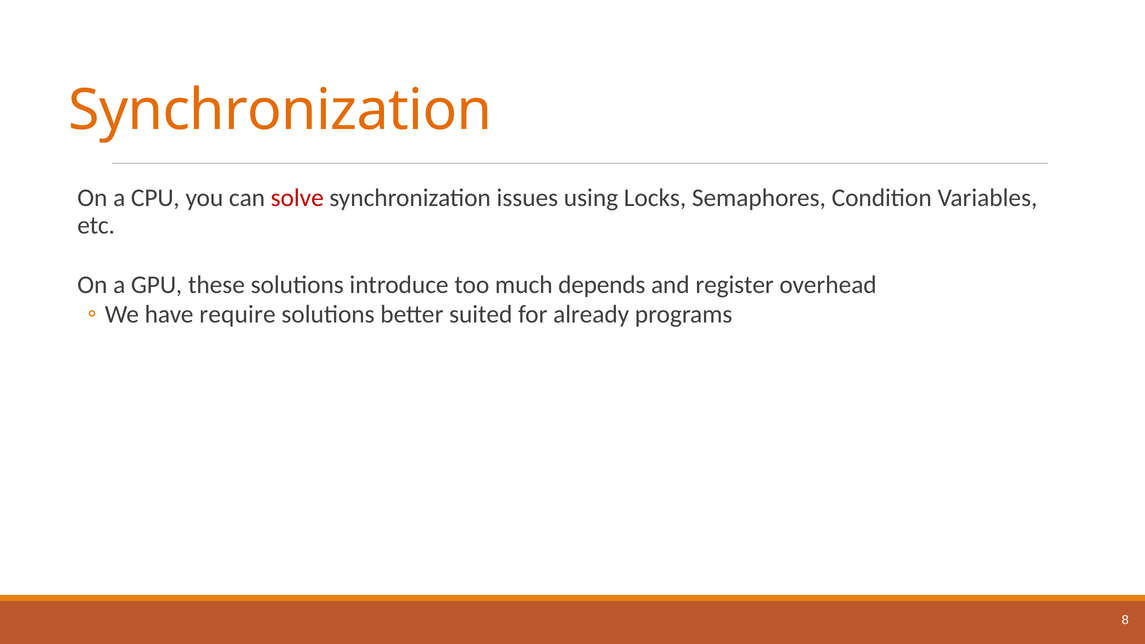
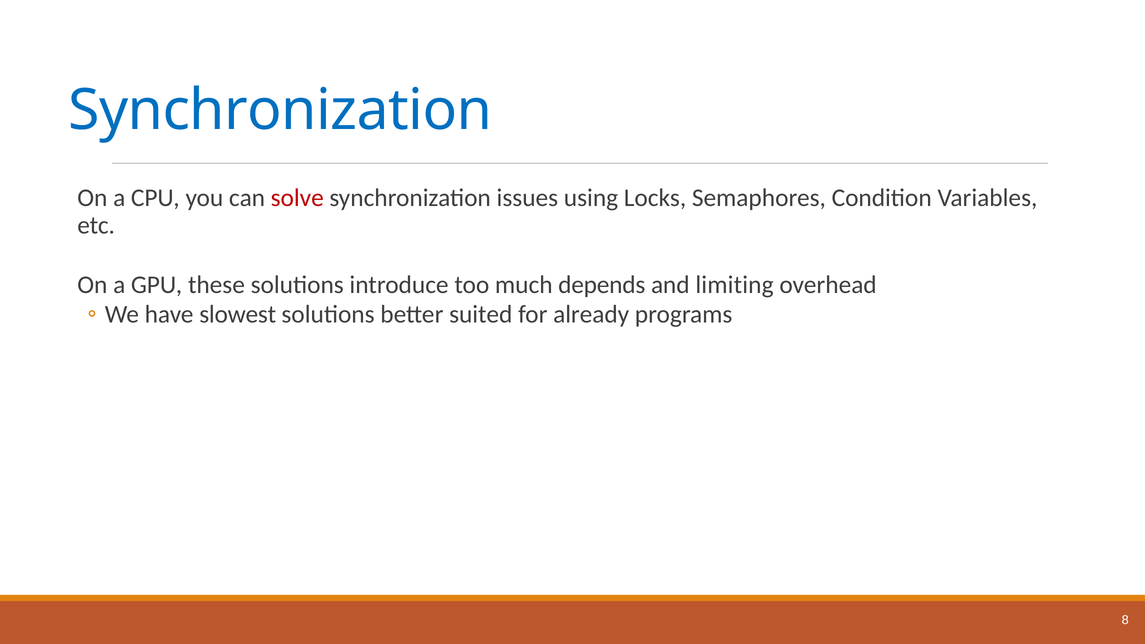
Synchronization at (280, 110) colour: orange -> blue
register: register -> limiting
require: require -> slowest
